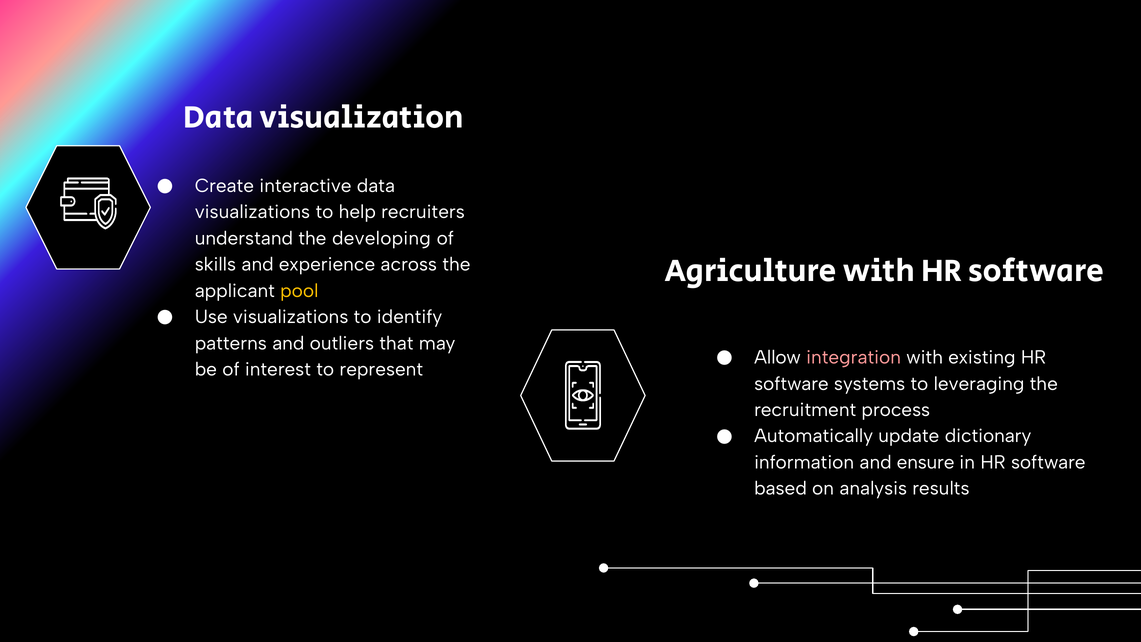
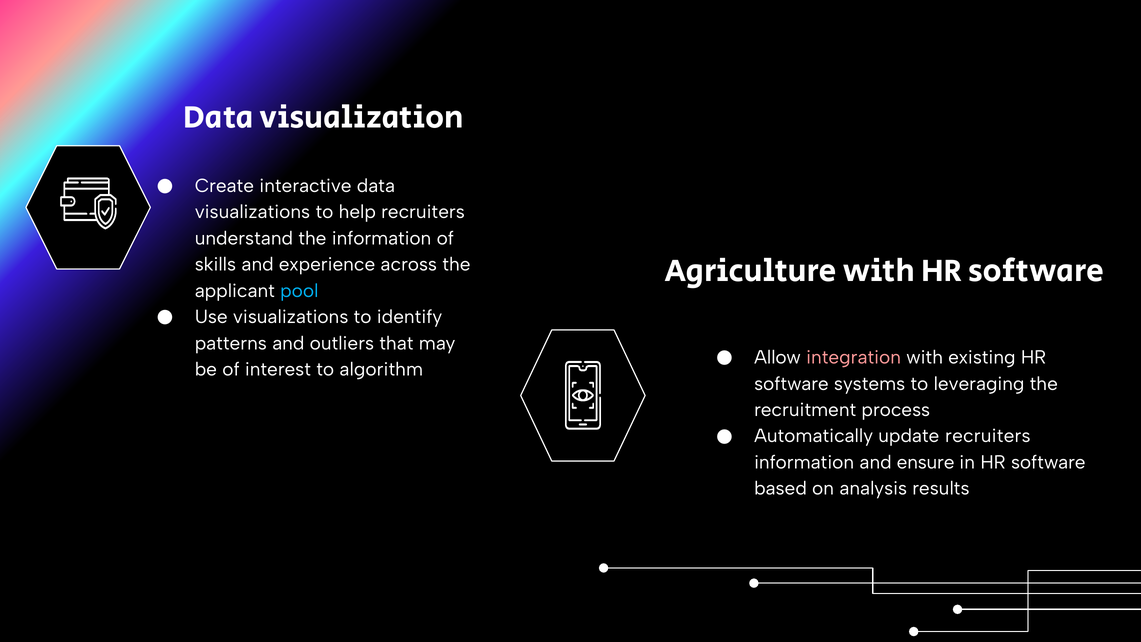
the developing: developing -> information
pool colour: yellow -> light blue
represent: represent -> algorithm
update dictionary: dictionary -> recruiters
